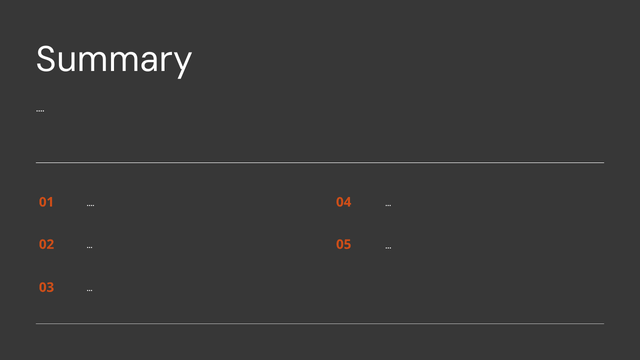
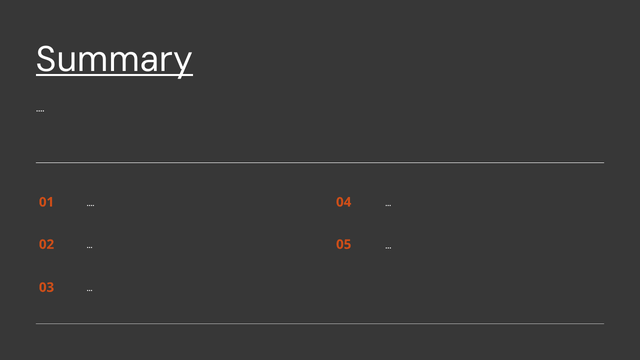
Summary underline: none -> present
